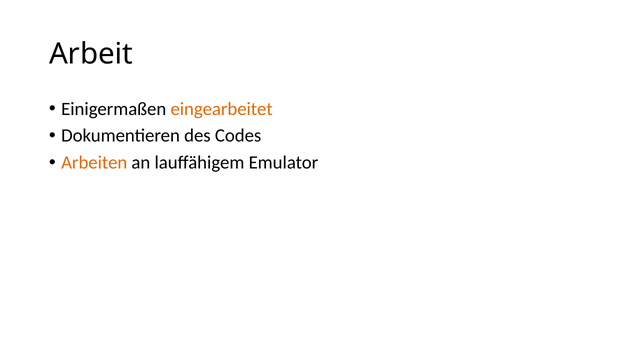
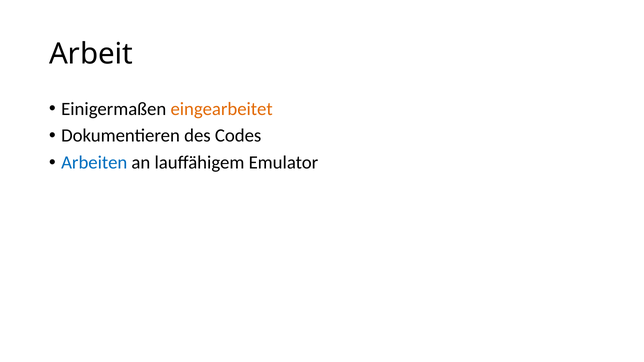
Arbeiten colour: orange -> blue
